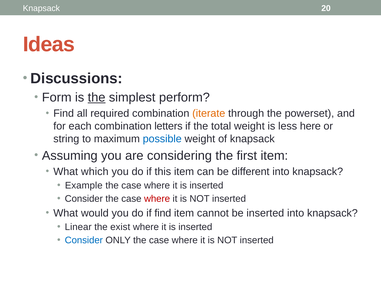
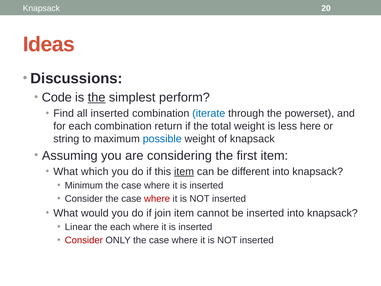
Form: Form -> Code
all required: required -> inserted
iterate colour: orange -> blue
letters: letters -> return
item at (184, 171) underline: none -> present
Example: Example -> Minimum
if find: find -> join
the exist: exist -> each
Consider at (84, 240) colour: blue -> red
